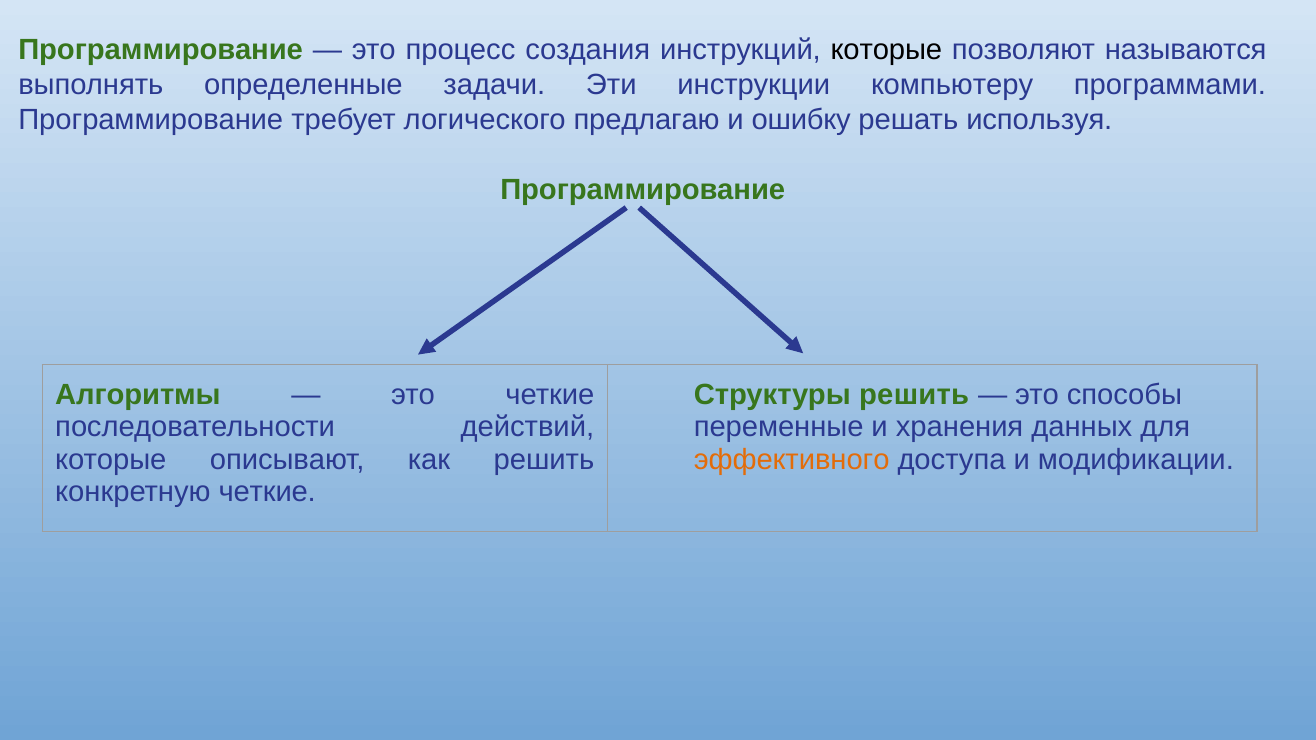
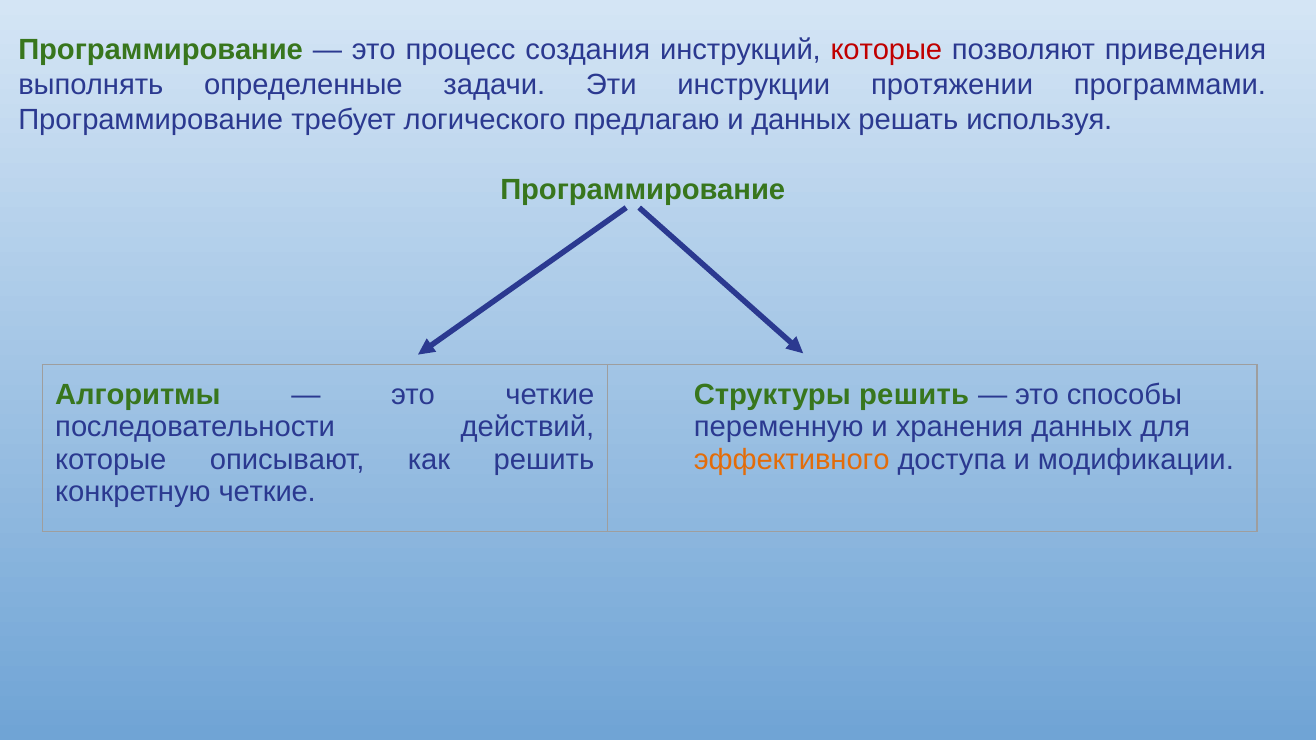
которые at (886, 50) colour: black -> red
называются: называются -> приведения
компьютеру: компьютеру -> протяжении
и ошибку: ошибку -> данных
переменные: переменные -> переменную
